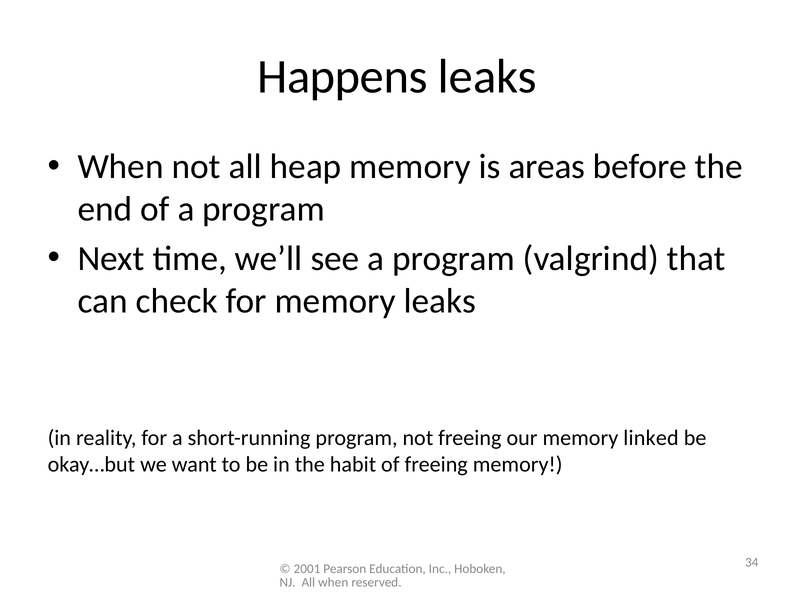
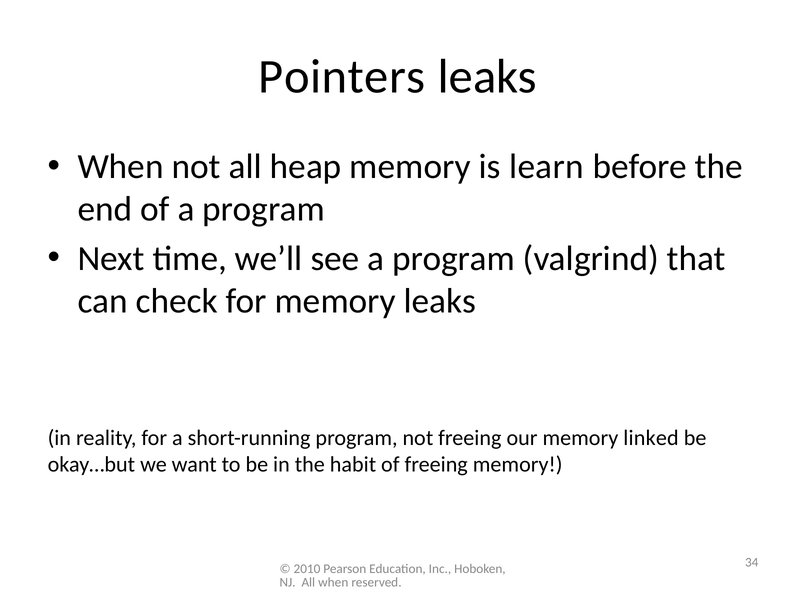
Happens: Happens -> Pointers
areas: areas -> learn
2001: 2001 -> 2010
